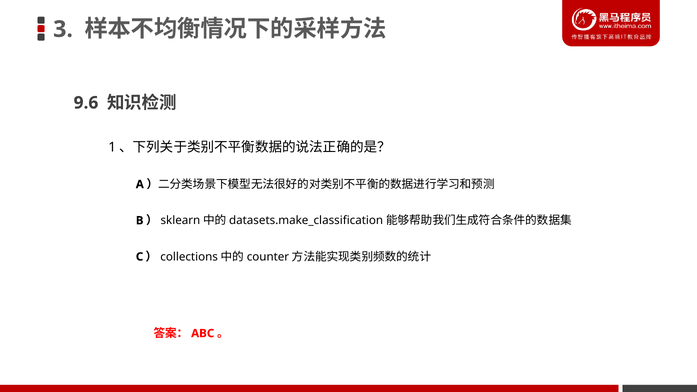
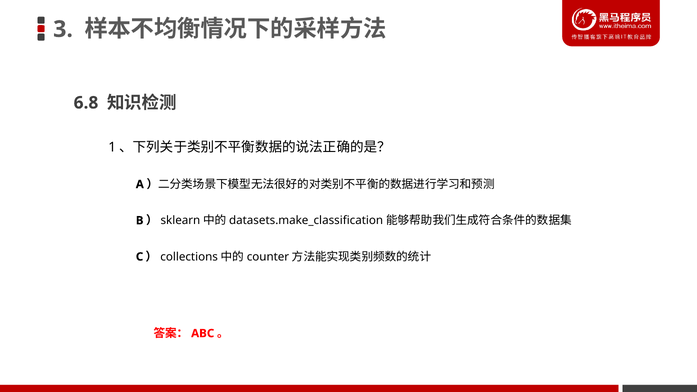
9.6: 9.6 -> 6.8
